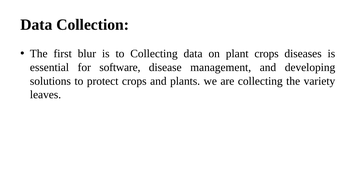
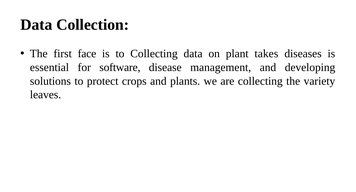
blur: blur -> face
plant crops: crops -> takes
